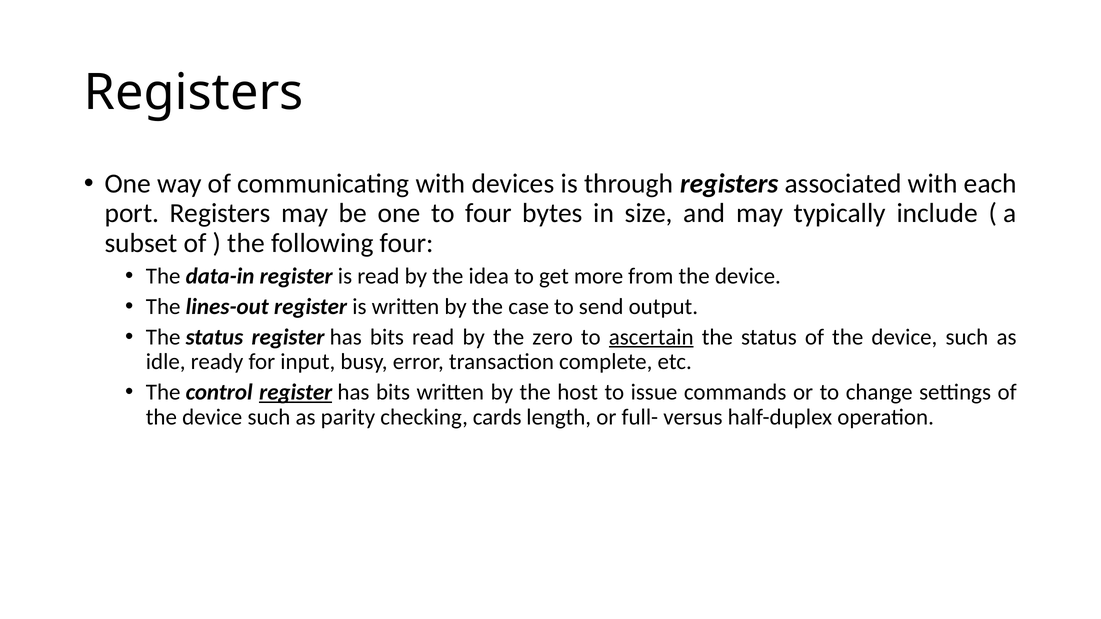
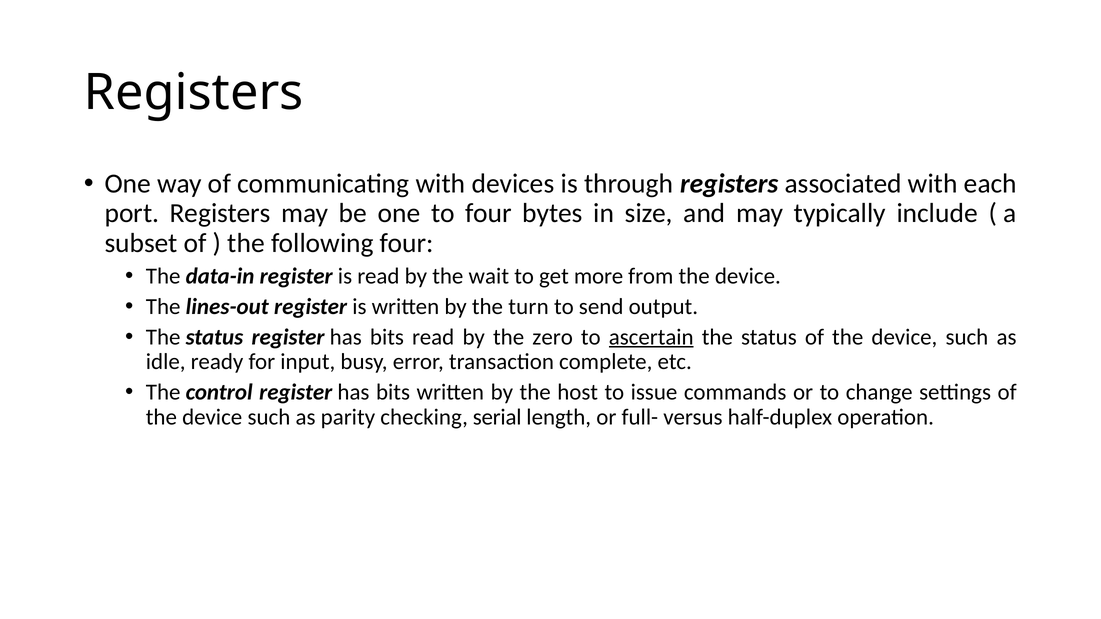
idea: idea -> wait
case: case -> turn
register at (296, 393) underline: present -> none
cards: cards -> serial
